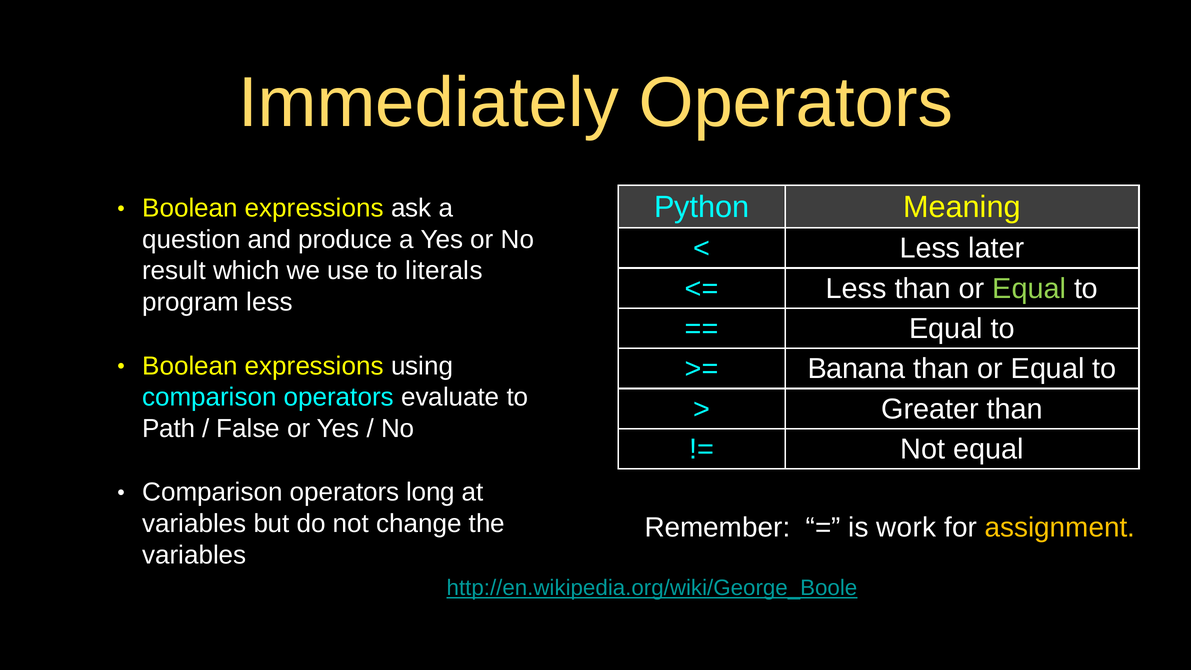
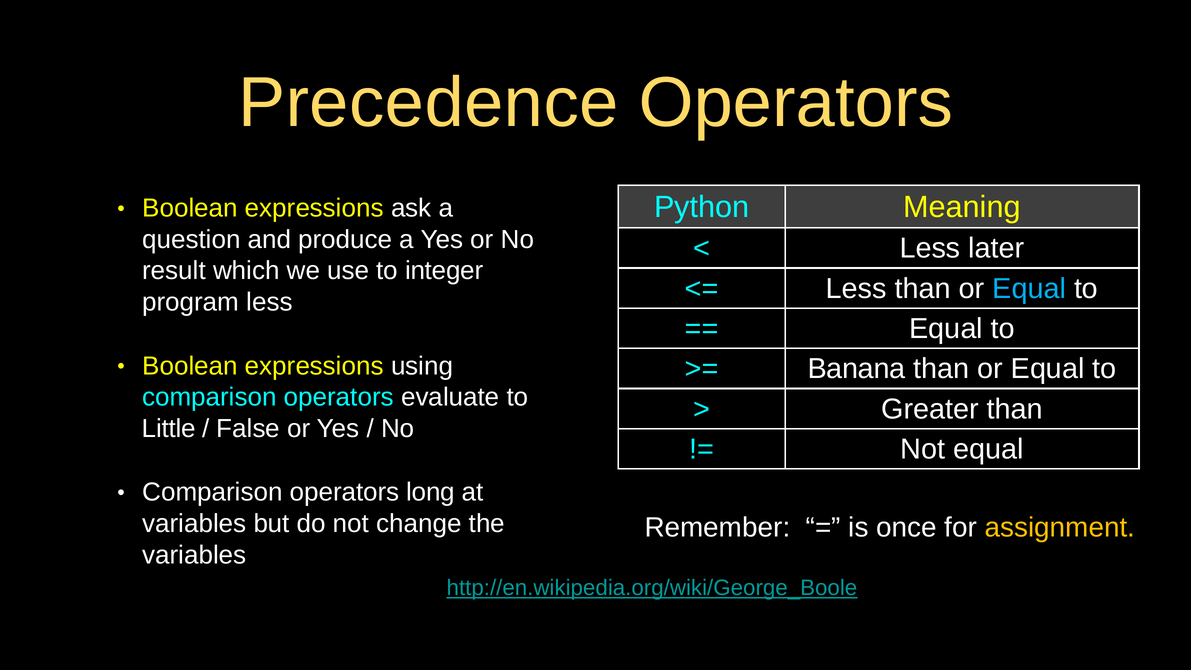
Immediately: Immediately -> Precedence
literals: literals -> integer
Equal at (1029, 288) colour: light green -> light blue
Path: Path -> Little
work: work -> once
